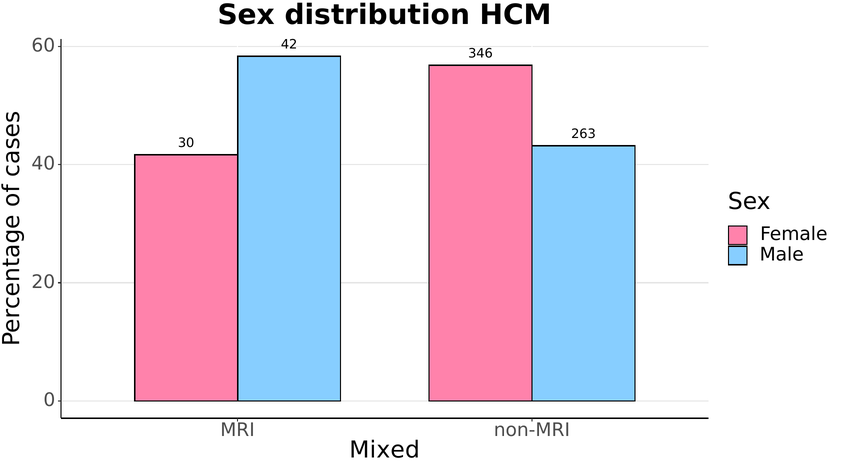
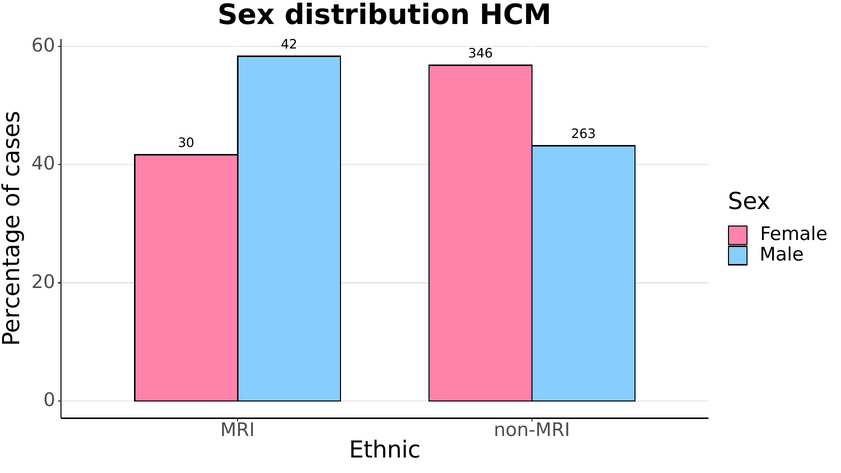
Mixed: Mixed -> Ethnic
